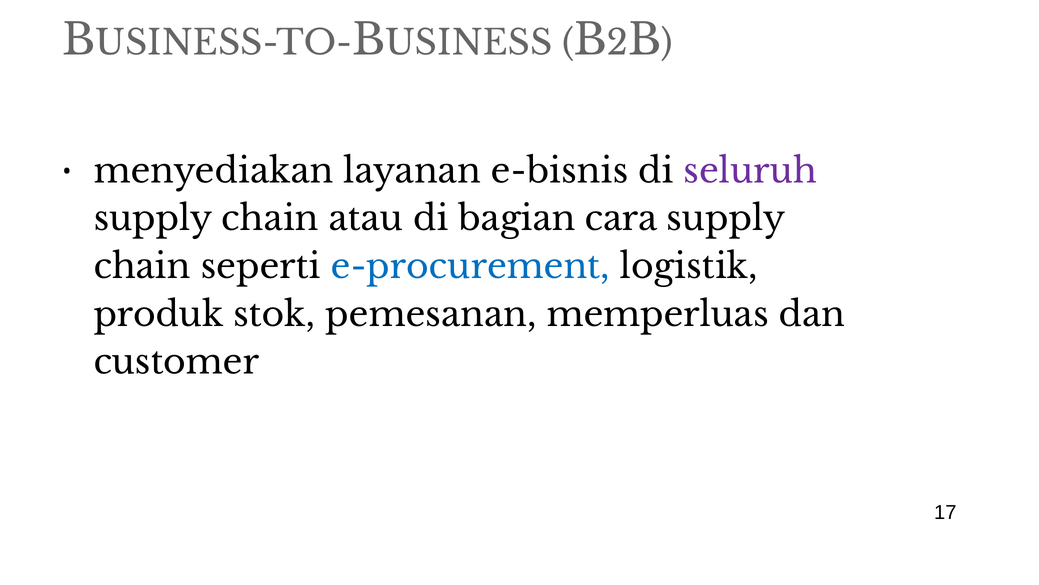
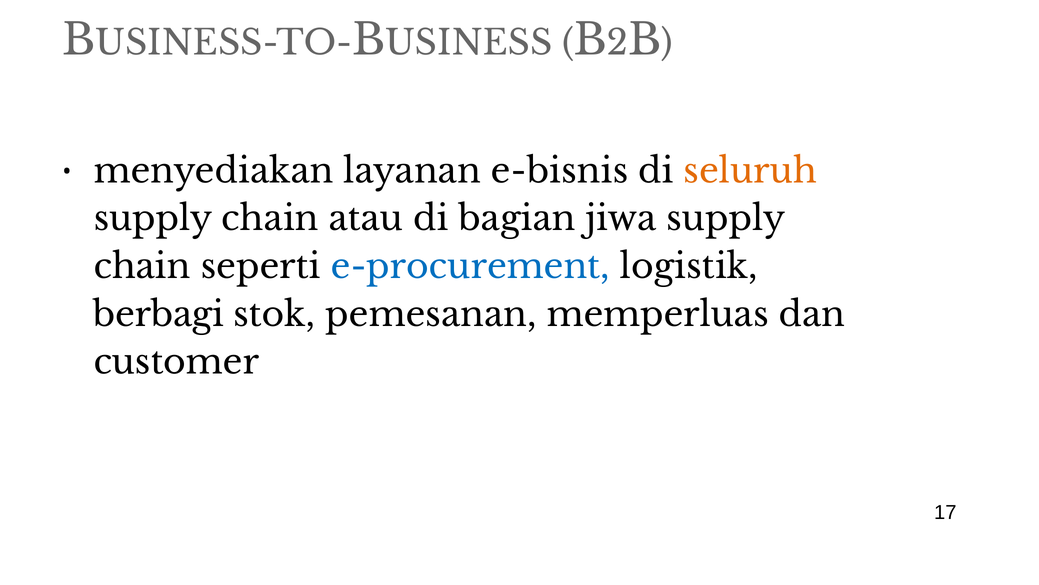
seluruh colour: purple -> orange
cara: cara -> jiwa
produk: produk -> berbagi
